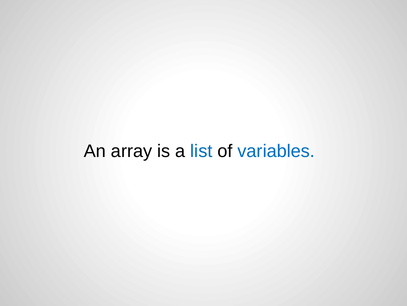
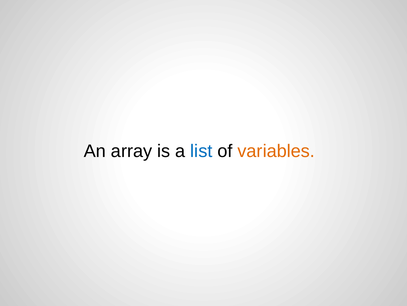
variables colour: blue -> orange
